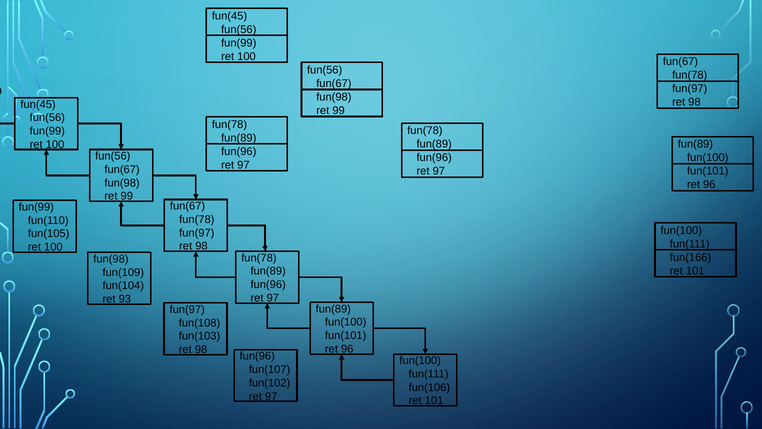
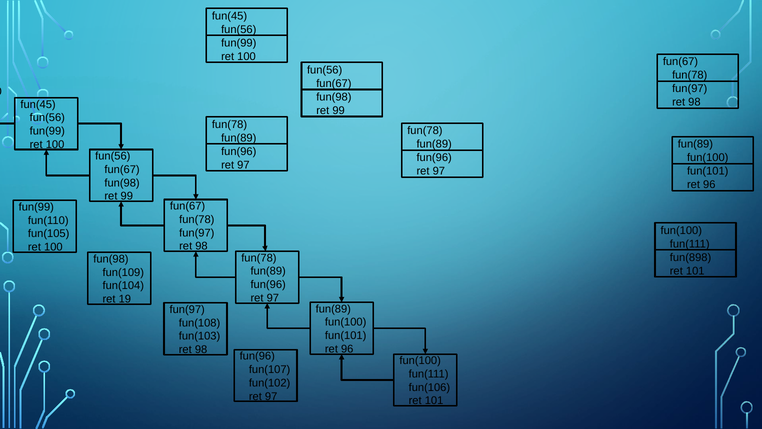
fun(166: fun(166 -> fun(898
93: 93 -> 19
